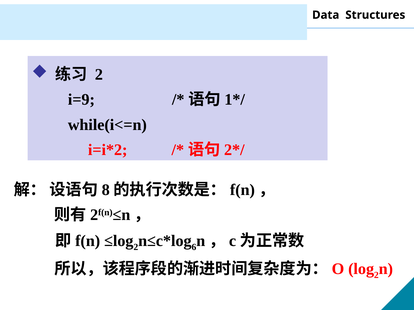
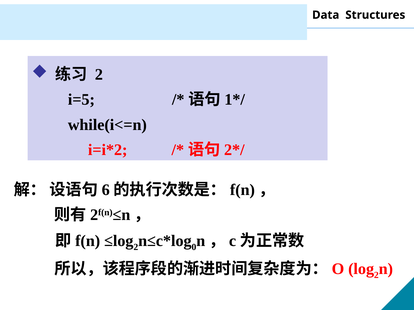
i=9: i=9 -> i=5
8: 8 -> 6
6: 6 -> 0
